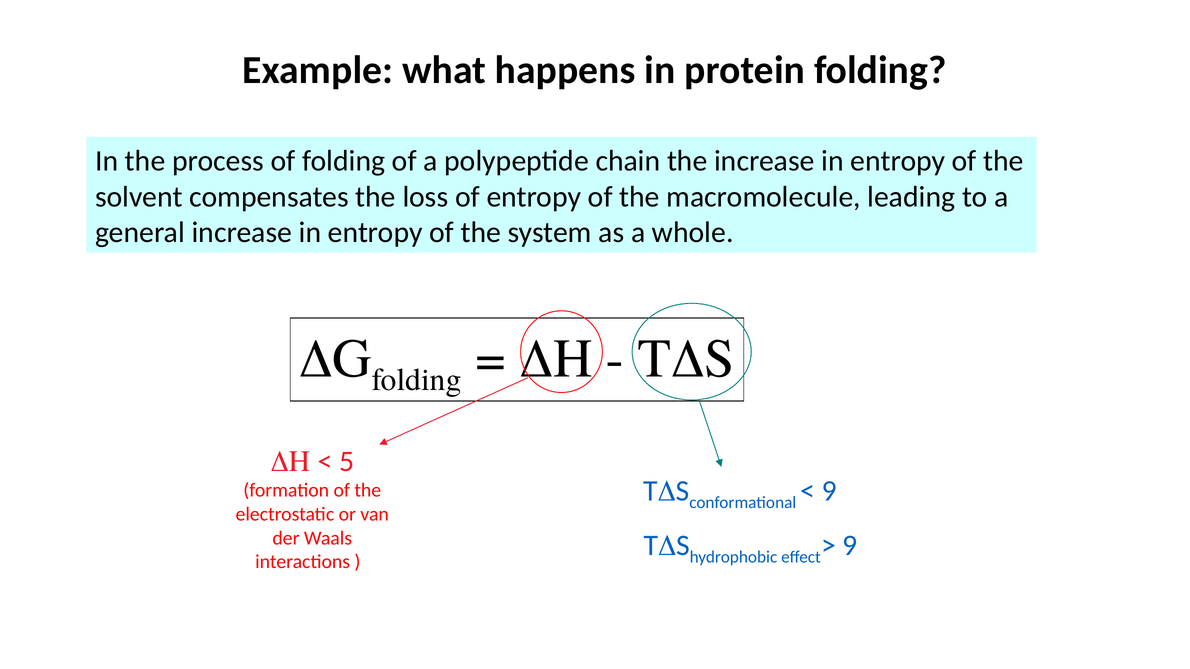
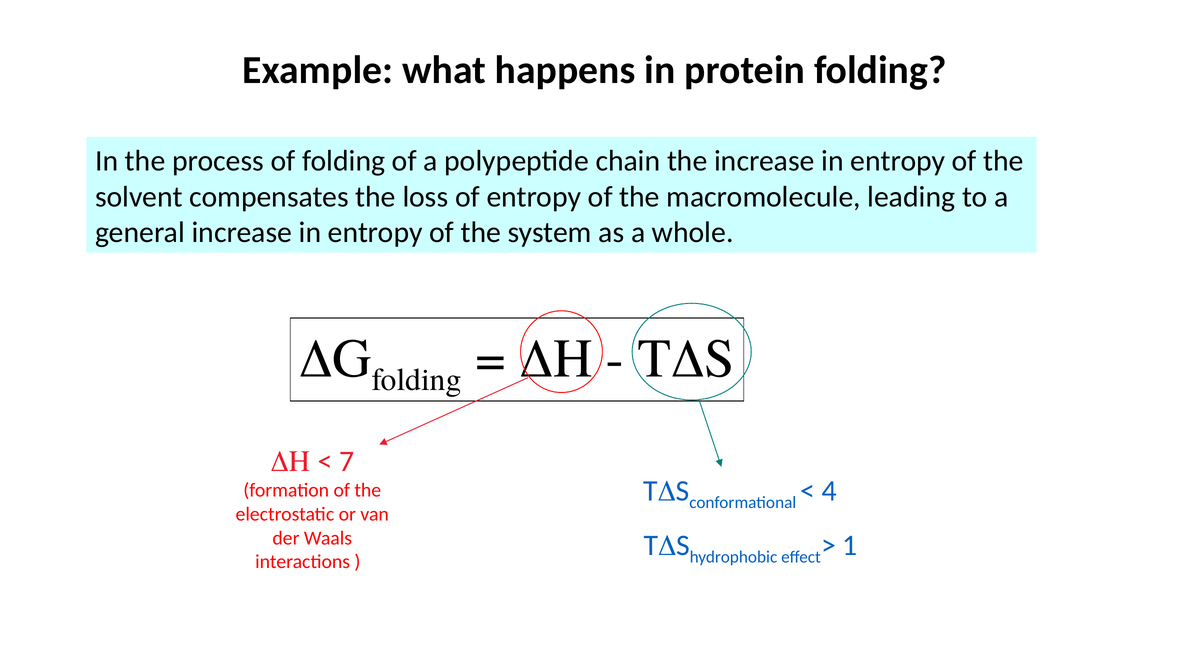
5: 5 -> 7
9 at (829, 491): 9 -> 4
9 at (850, 546): 9 -> 1
